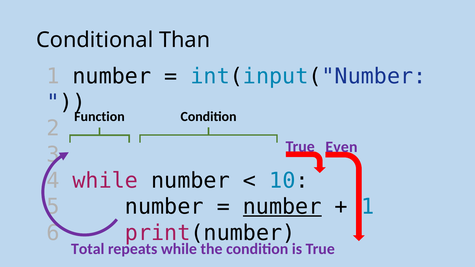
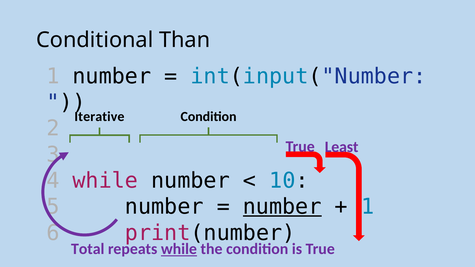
Function: Function -> Iterative
Even: Even -> Least
while at (179, 249) underline: none -> present
